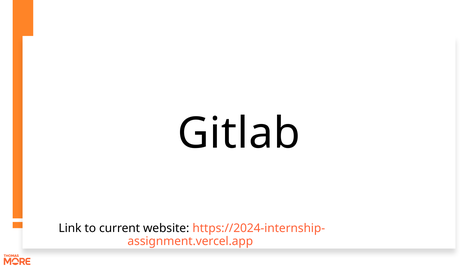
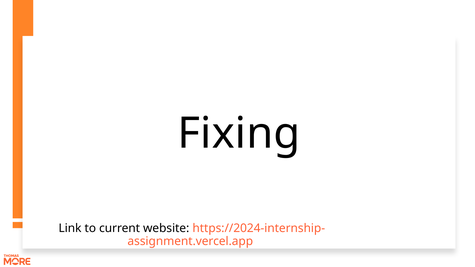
Gitlab: Gitlab -> Fixing
